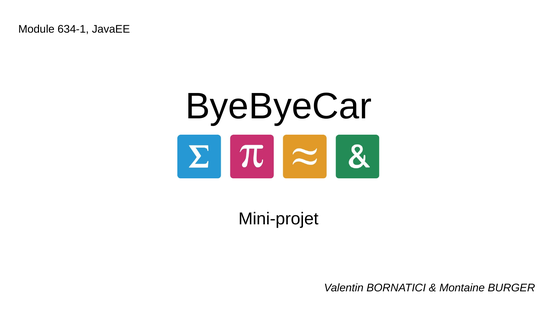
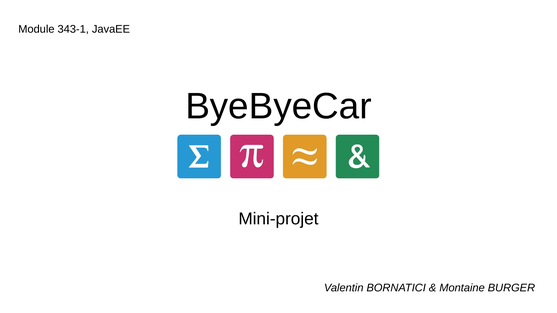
634-1: 634-1 -> 343-1
